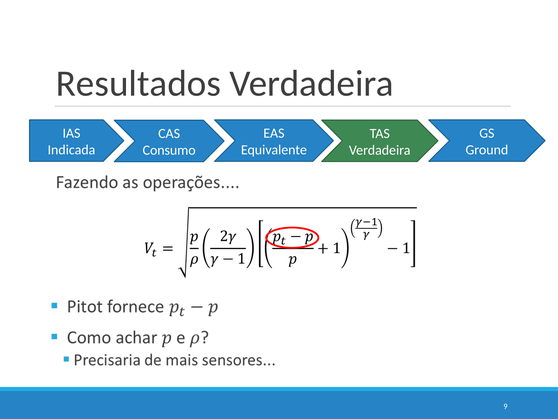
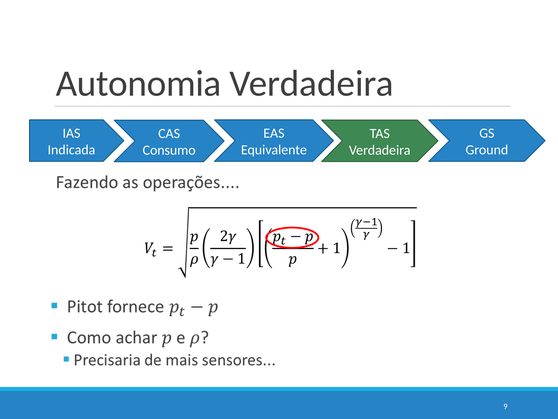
Resultados: Resultados -> Autonomia
